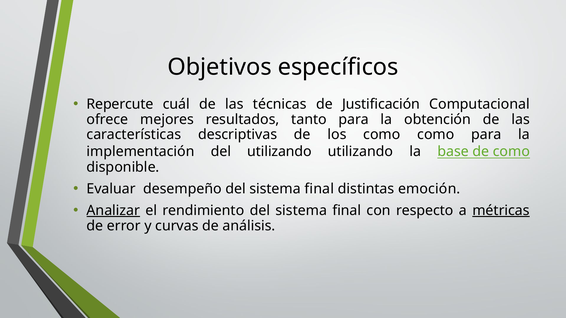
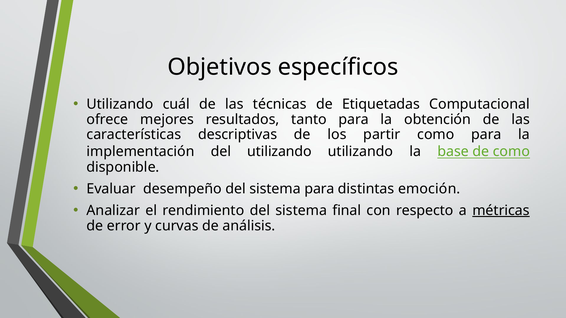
Repercute at (120, 104): Repercute -> Utilizando
Justificación: Justificación -> Etiquetadas
los como: como -> partir
desempeño del sistema final: final -> para
Analizar underline: present -> none
